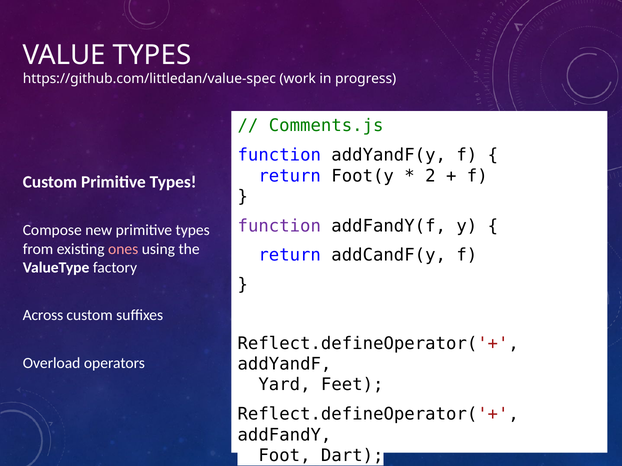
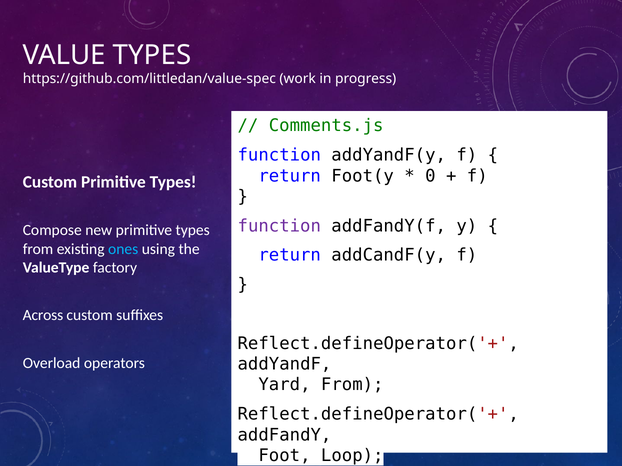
2: 2 -> 0
ones colour: pink -> light blue
Yard Feet: Feet -> From
Dart: Dart -> Loop
